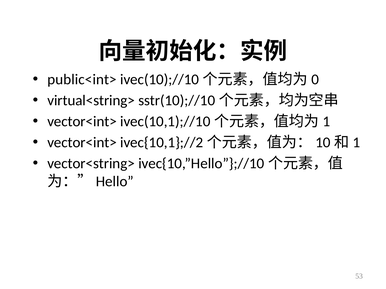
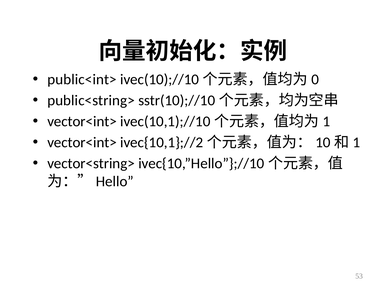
virtual<string>: virtual<string> -> public<string>
